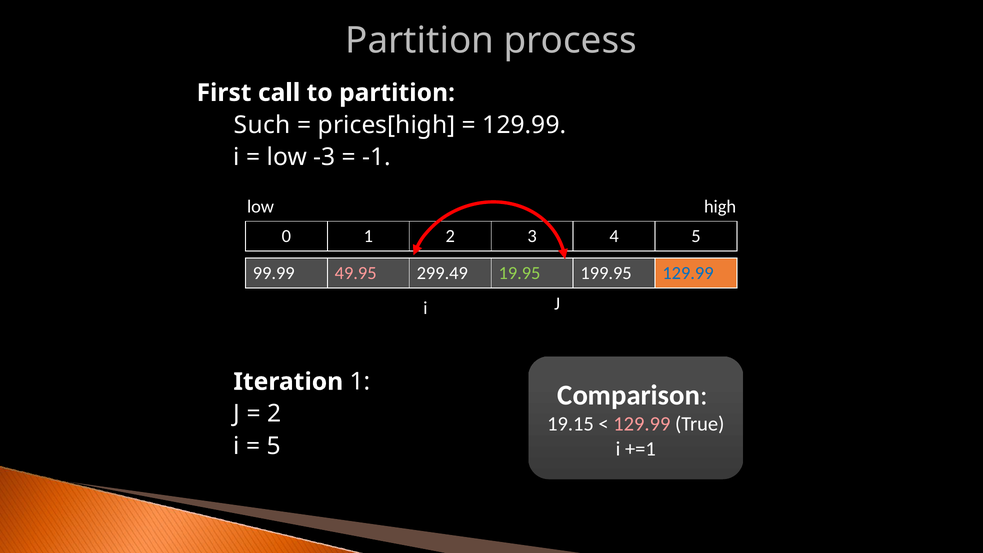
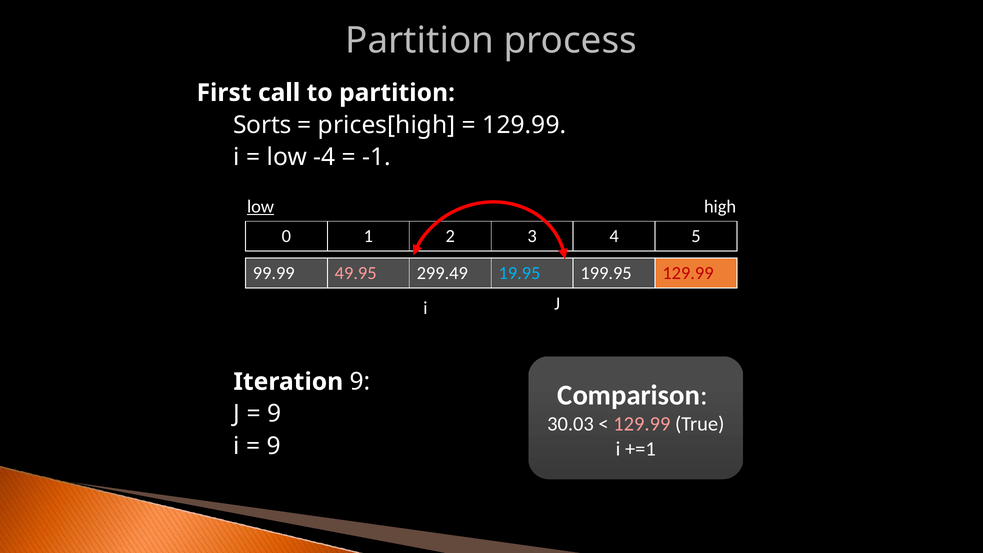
Such: Such -> Sorts
-3: -3 -> -4
low at (261, 206) underline: none -> present
19.95 colour: light green -> light blue
129.99 at (688, 273) colour: blue -> red
Iteration 1: 1 -> 9
2 at (274, 414): 2 -> 9
19.15: 19.15 -> 30.03
5 at (274, 446): 5 -> 9
